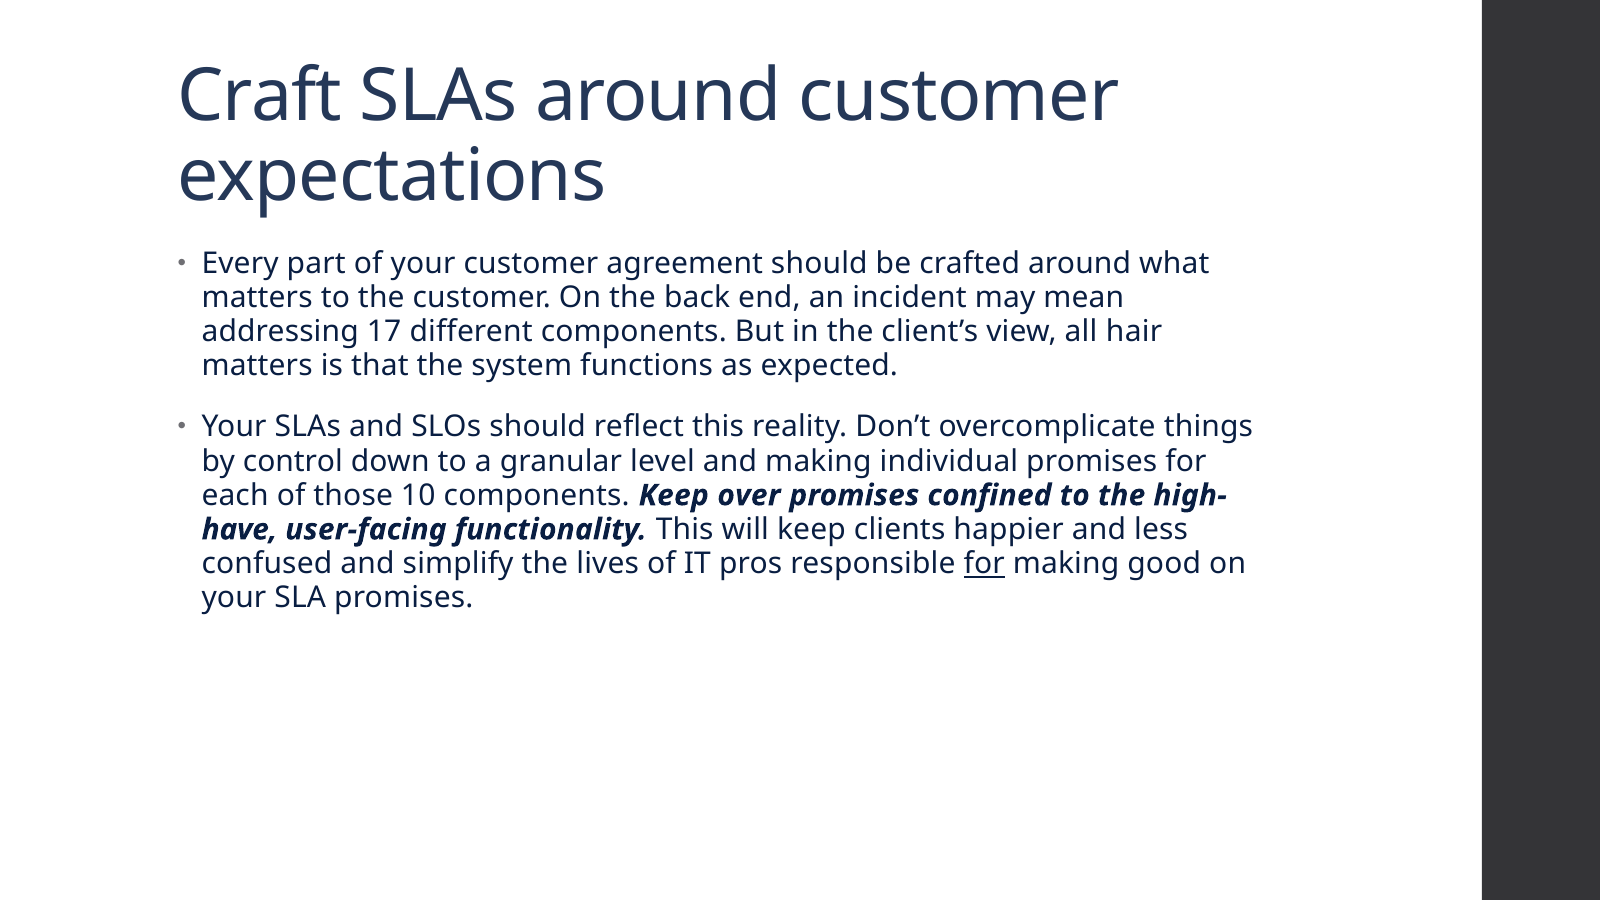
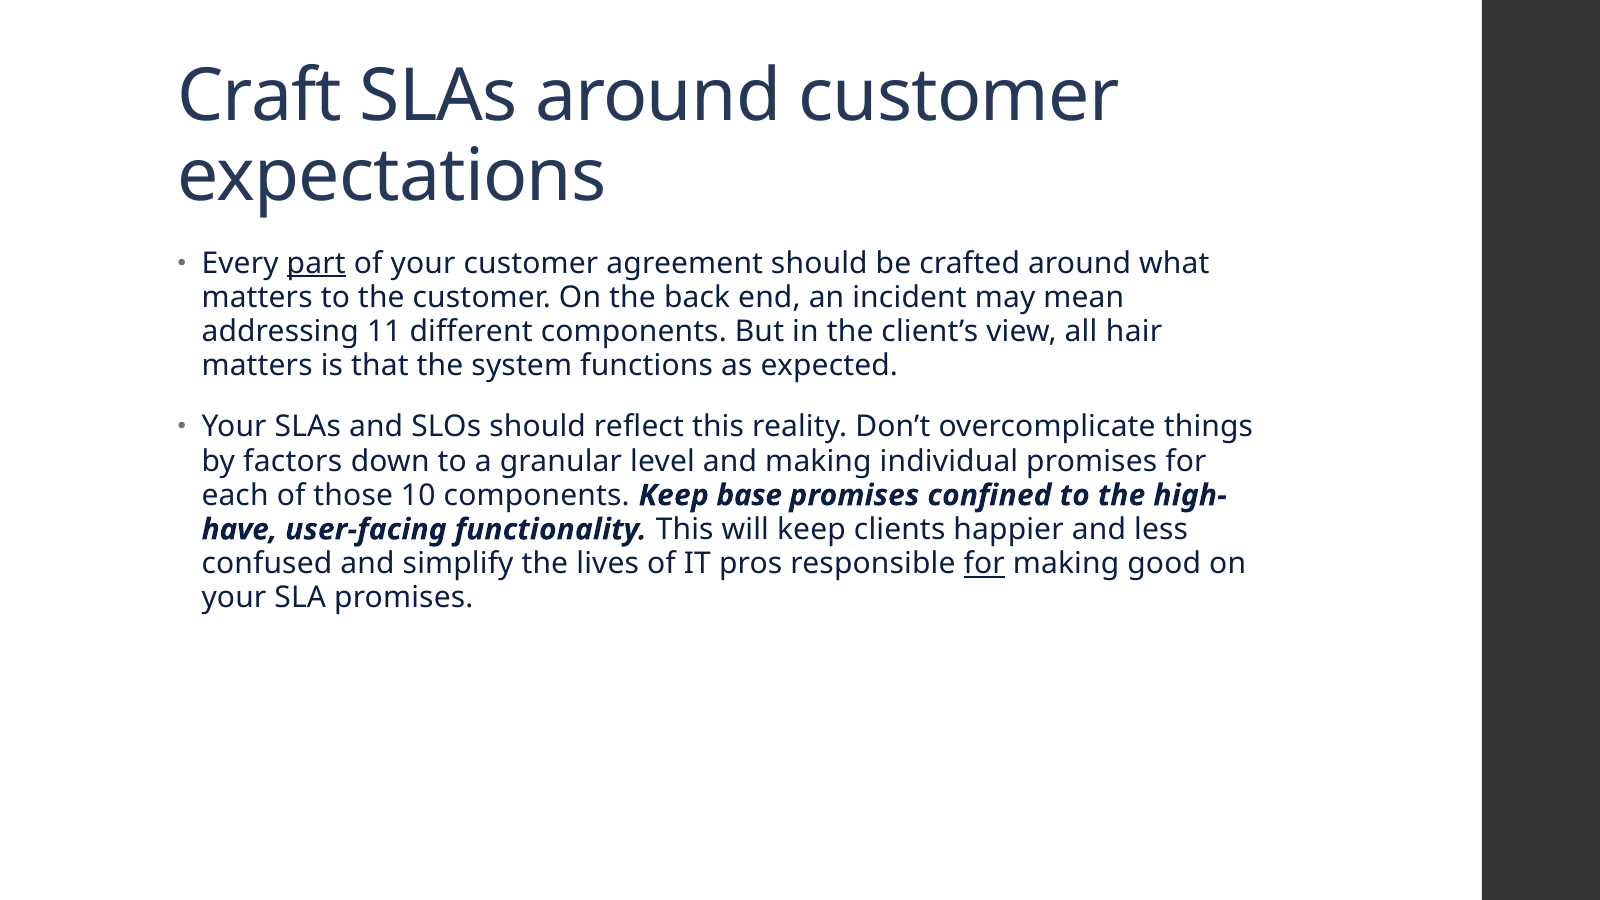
part underline: none -> present
17: 17 -> 11
control: control -> factors
over: over -> base
